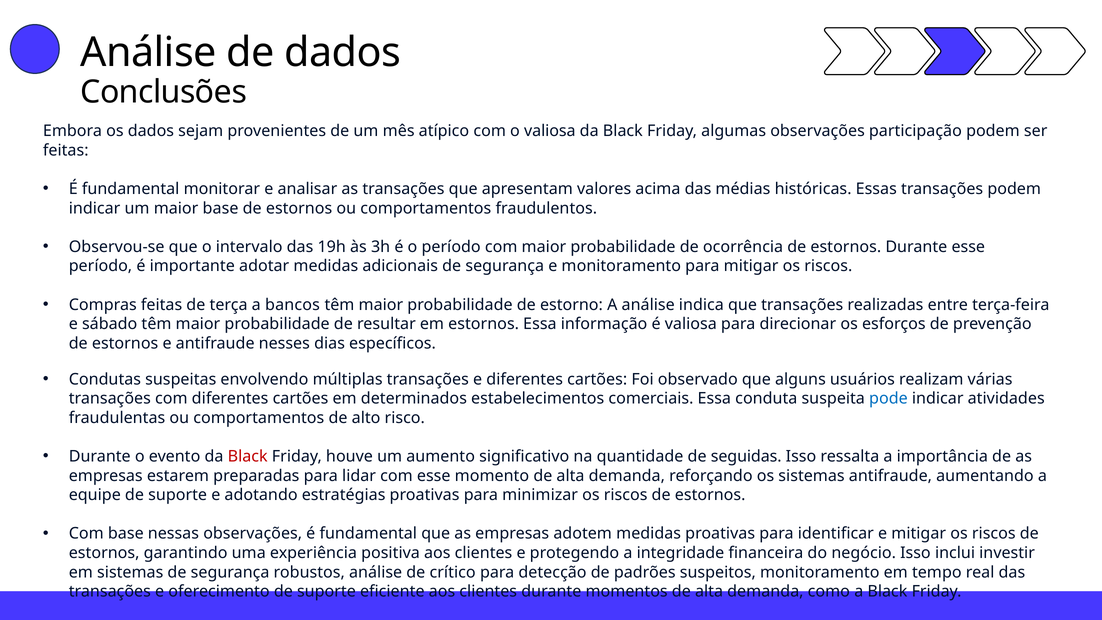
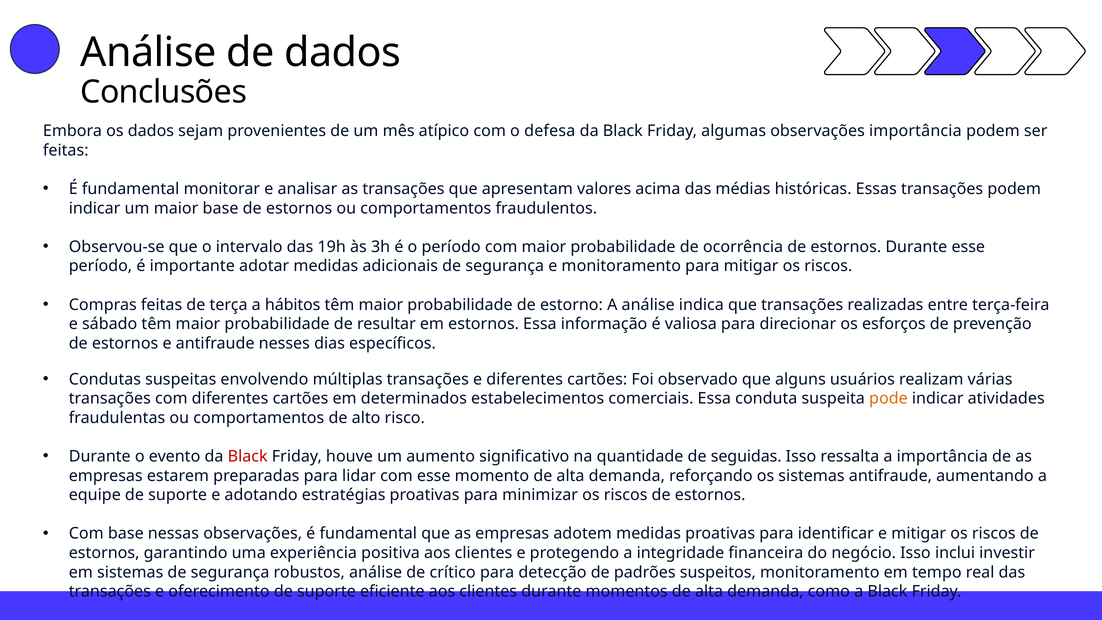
o valiosa: valiosa -> defesa
observações participação: participação -> importância
bancos: bancos -> hábitos
pode colour: blue -> orange
